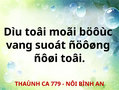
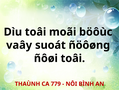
vang: vang -> vaây
